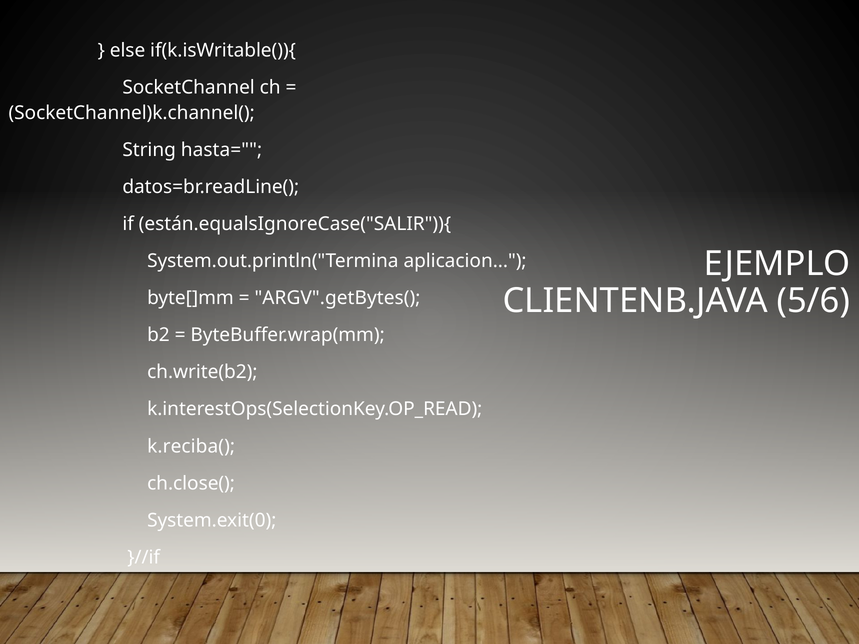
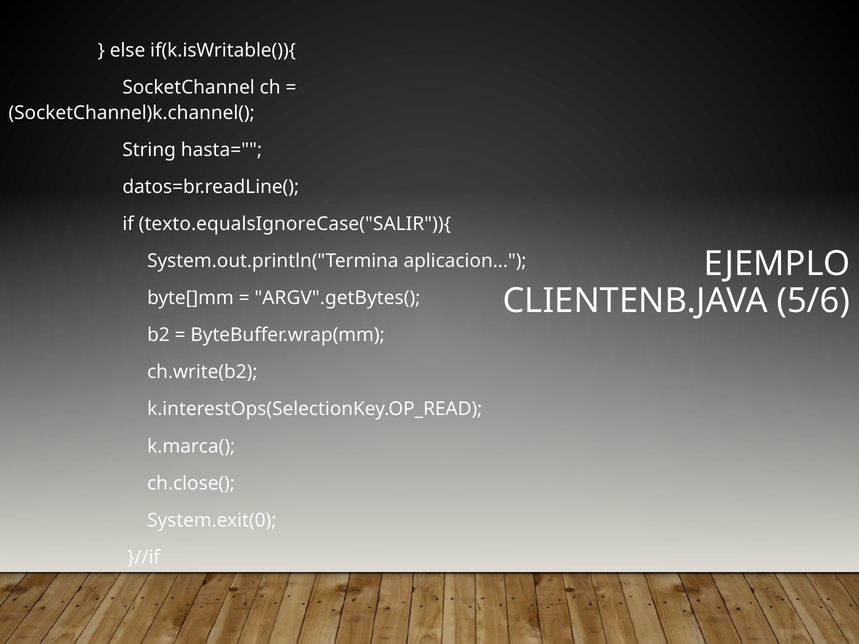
están.equalsIgnoreCase("SALIR")){: están.equalsIgnoreCase("SALIR")){ -> texto.equalsIgnoreCase("SALIR")){
k.reciba(: k.reciba( -> k.marca(
